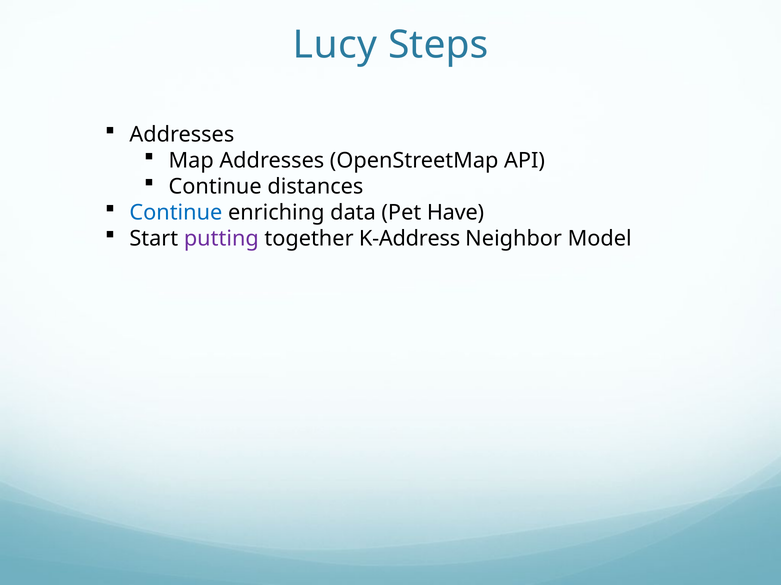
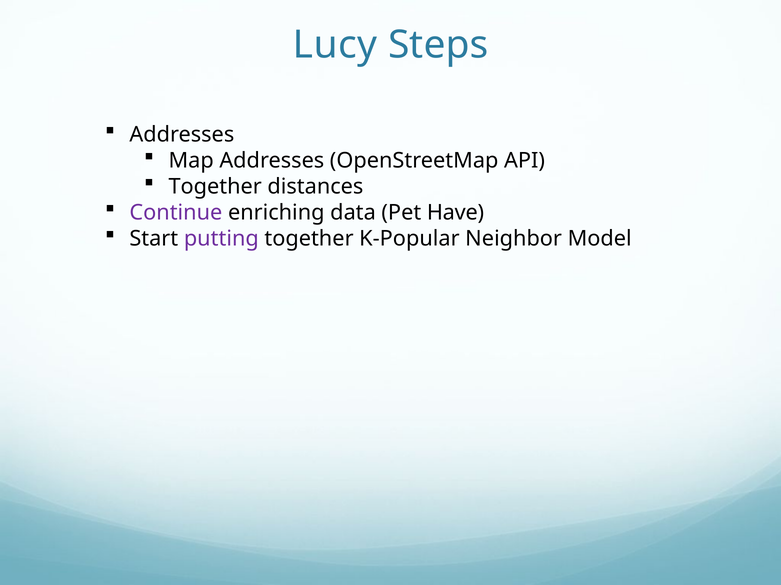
Continue at (215, 187): Continue -> Together
Continue at (176, 213) colour: blue -> purple
K-Address: K-Address -> K-Popular
